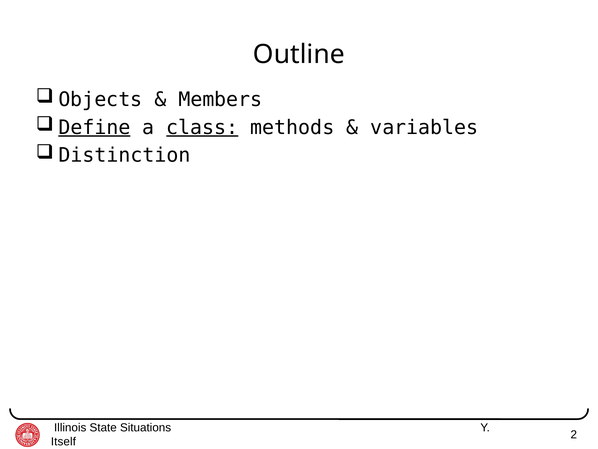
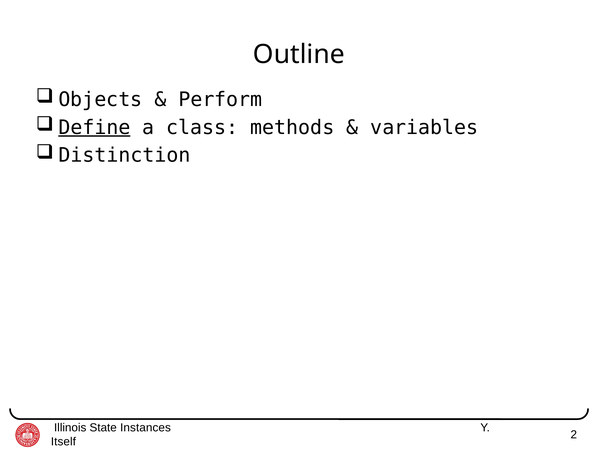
Members: Members -> Perform
class underline: present -> none
Situations: Situations -> Instances
